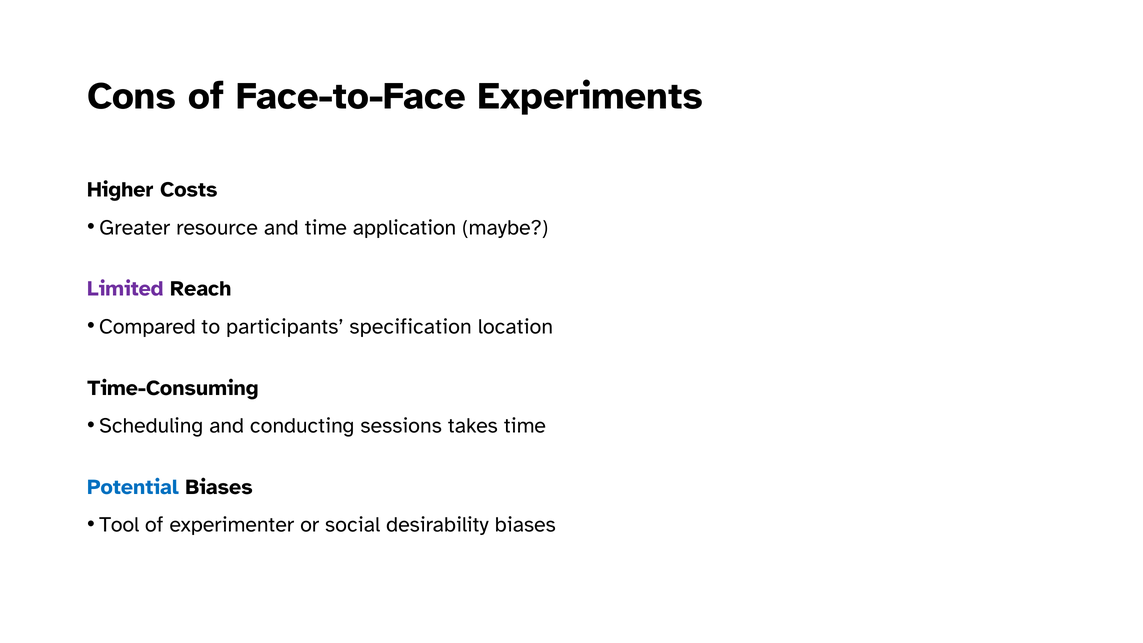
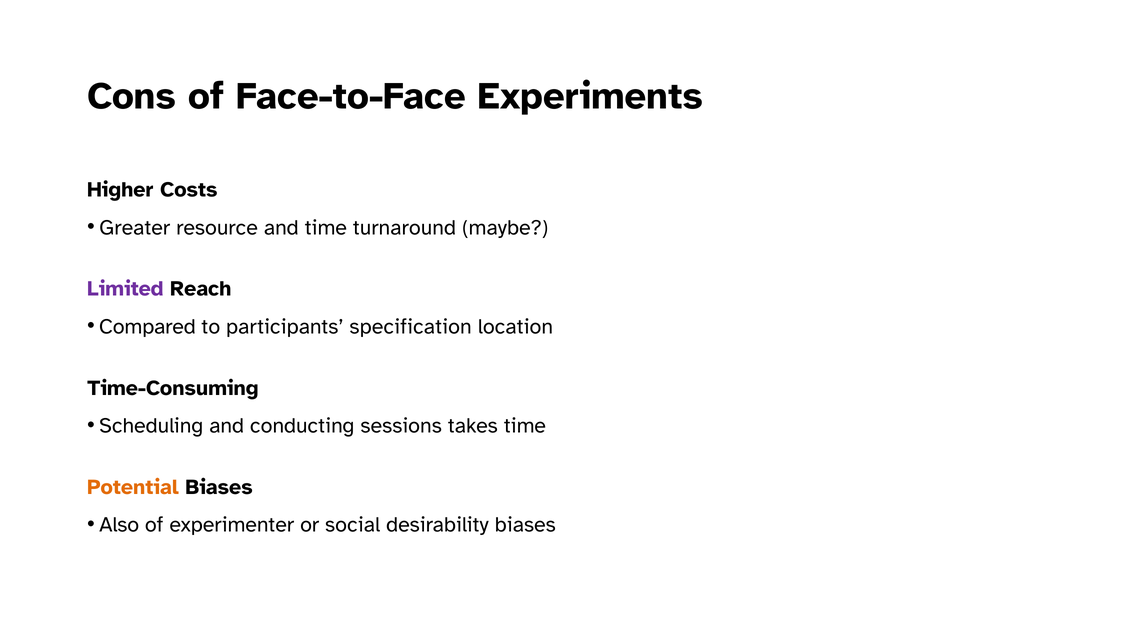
application: application -> turnaround
Potential colour: blue -> orange
Tool: Tool -> Also
